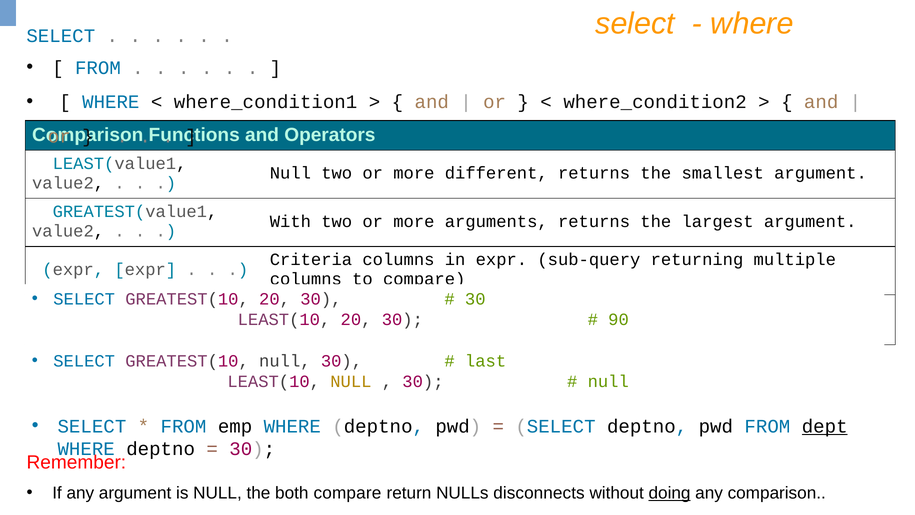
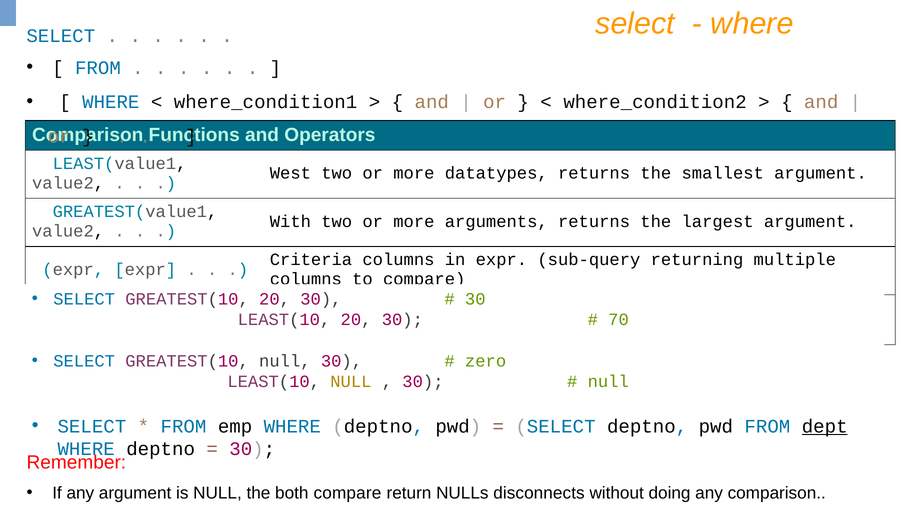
Null at (290, 173): Null -> West
different: different -> datatypes
90: 90 -> 70
last: last -> zero
doing underline: present -> none
